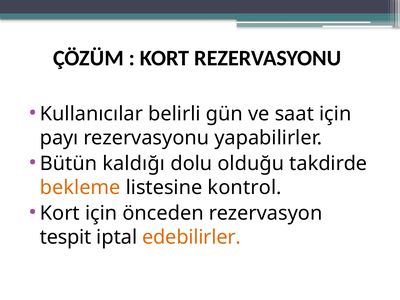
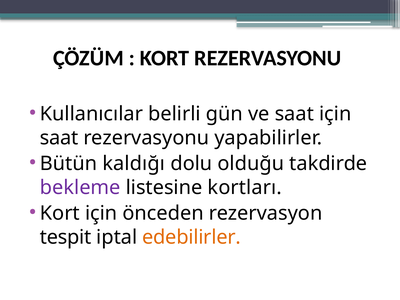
payı at (59, 138): payı -> saat
bekleme colour: orange -> purple
kontrol: kontrol -> kortları
